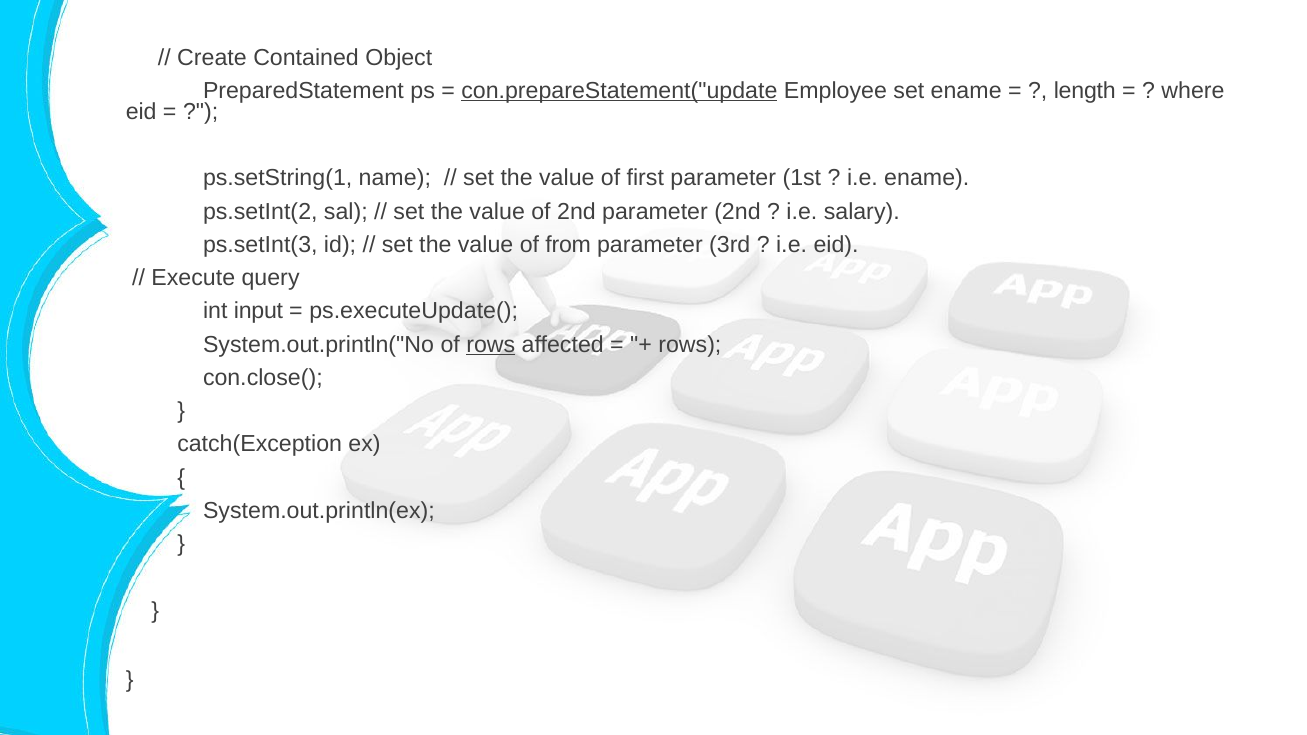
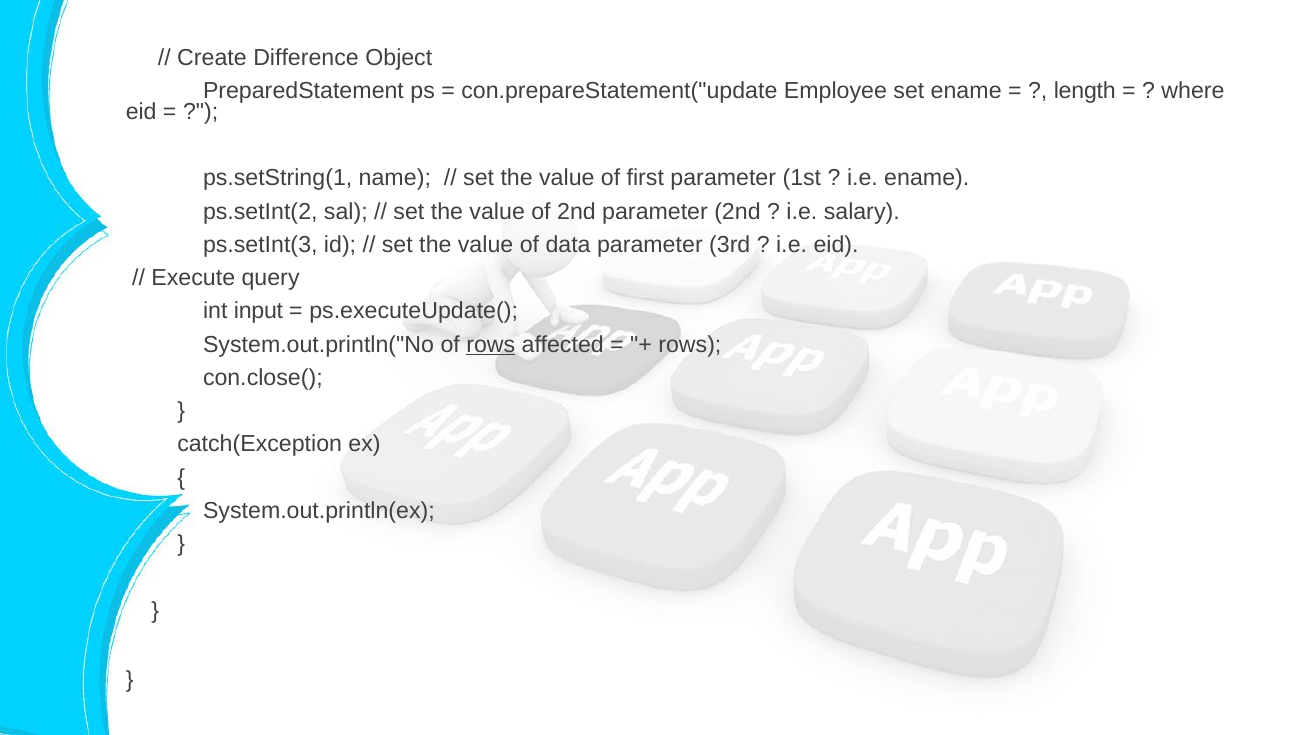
Contained: Contained -> Difference
con.prepareStatement("update underline: present -> none
from: from -> data
